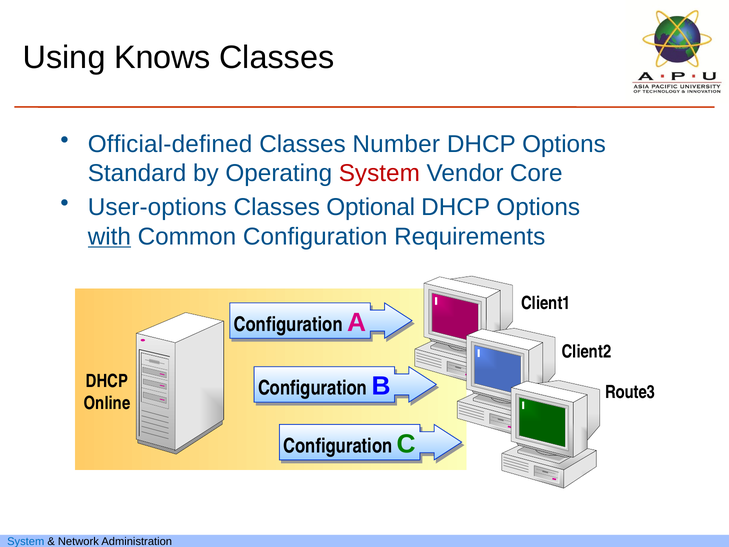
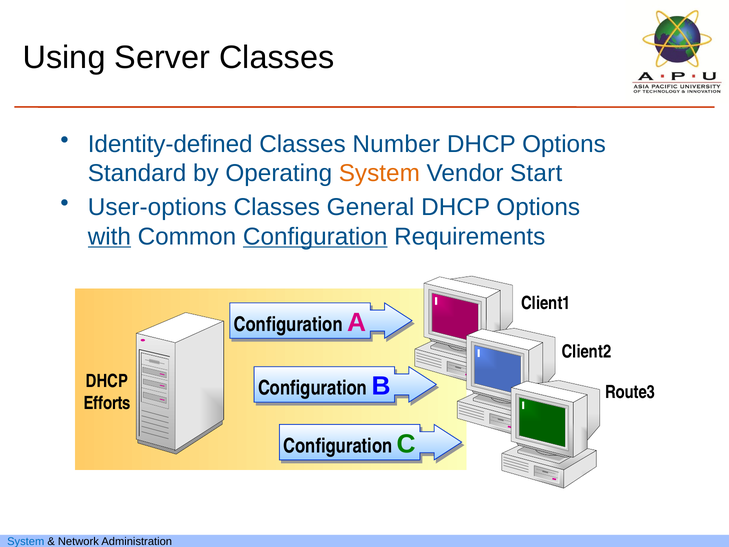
Knows: Knows -> Server
Official-defined: Official-defined -> Identity-defined
System at (379, 173) colour: red -> orange
Core: Core -> Start
Optional: Optional -> General
Configuration at (315, 236) underline: none -> present
Online: Online -> Efforts
